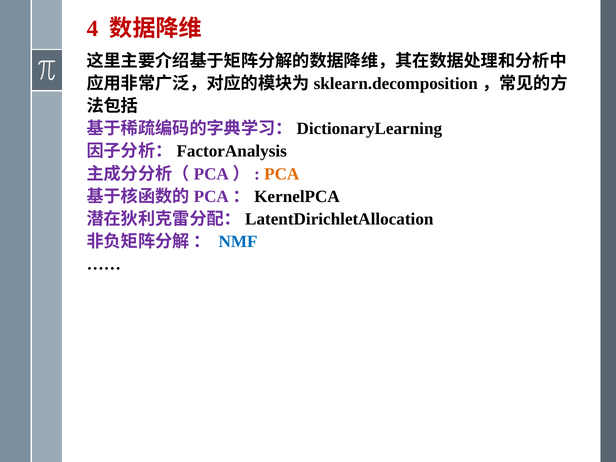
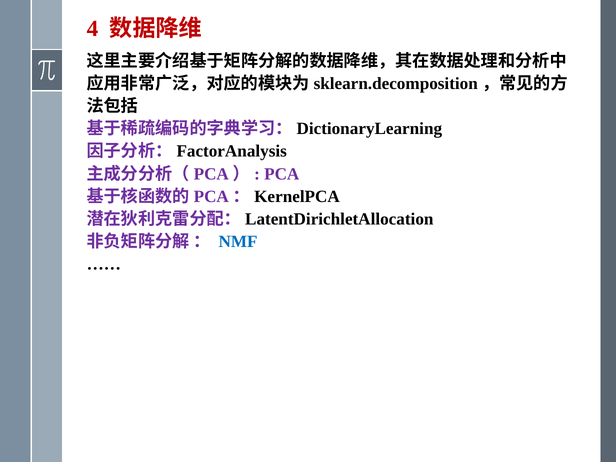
PCA colour: orange -> purple
